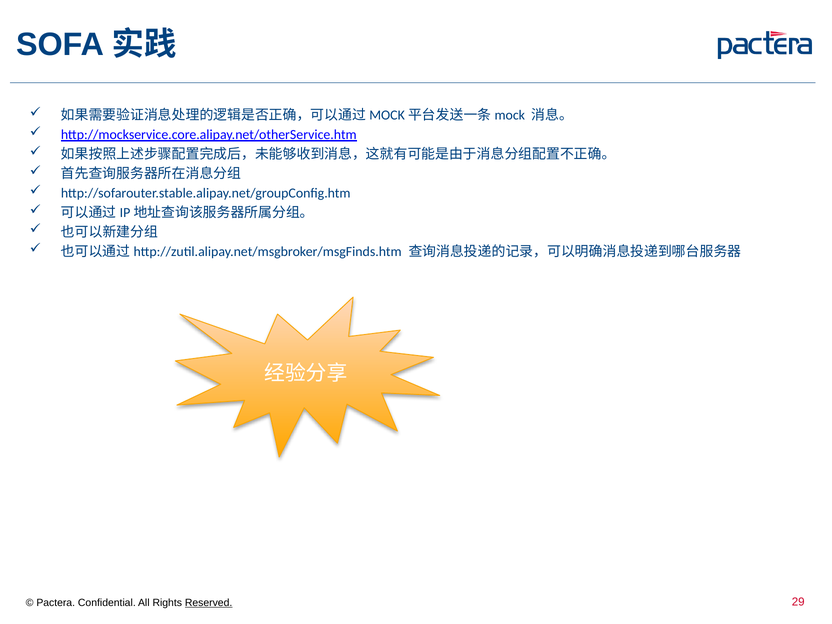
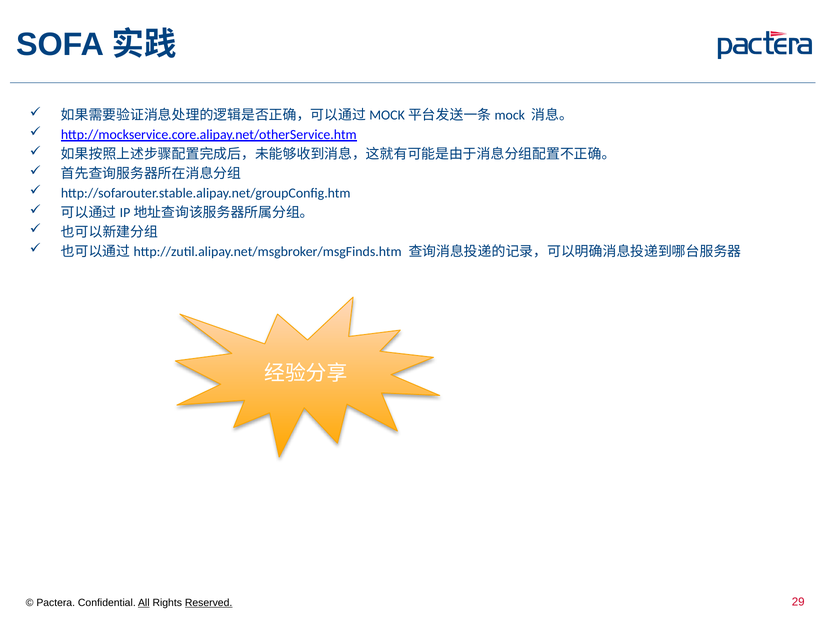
All underline: none -> present
